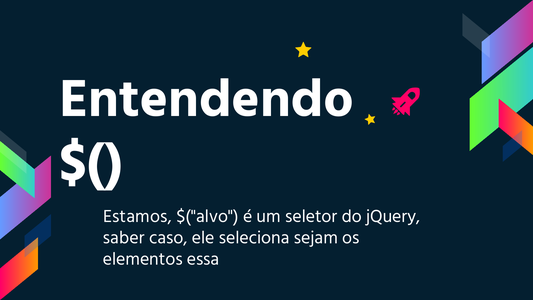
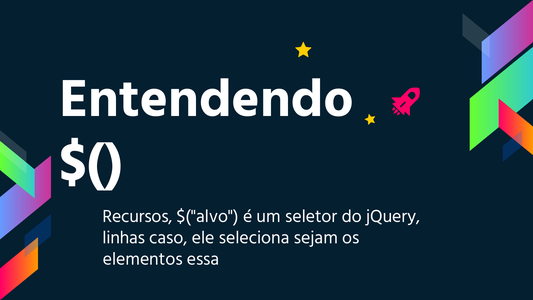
Estamos: Estamos -> Recursos
saber: saber -> linhas
